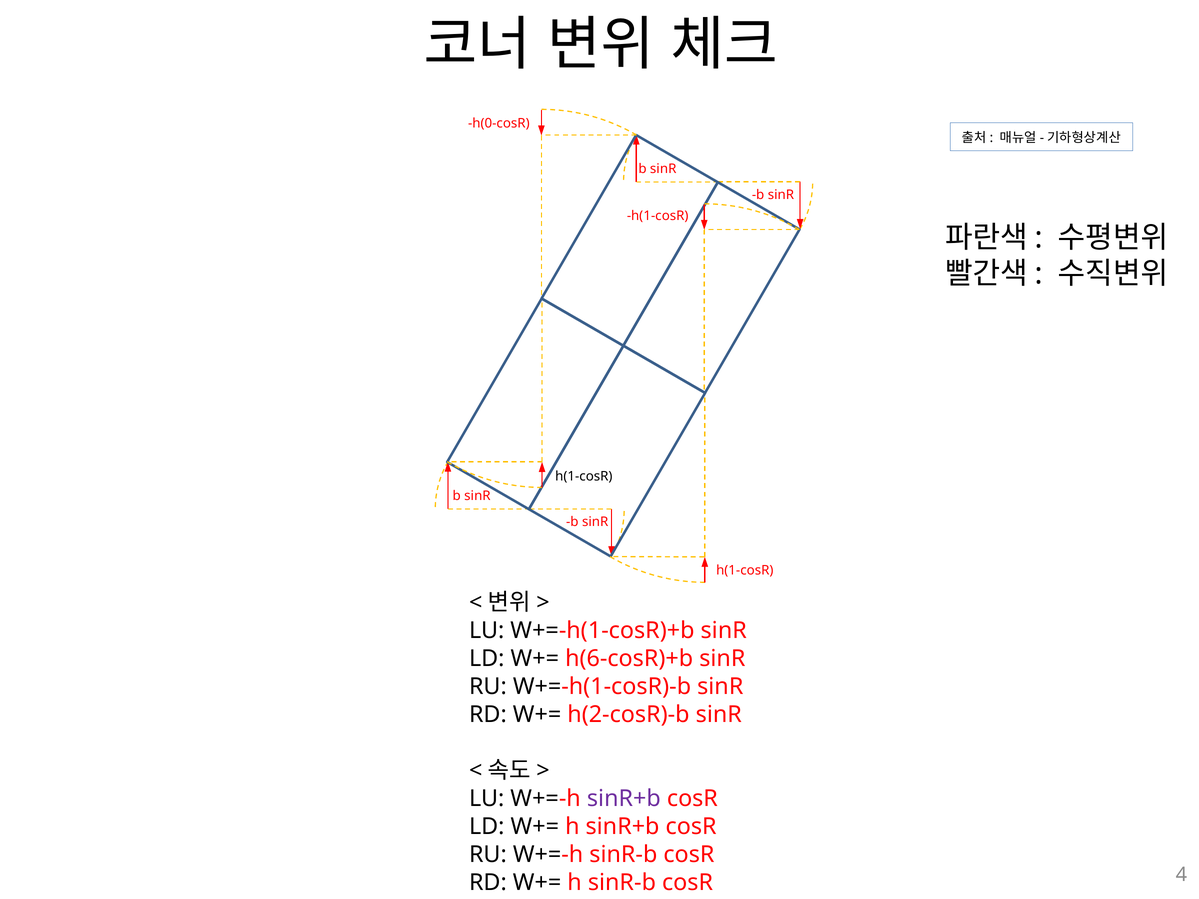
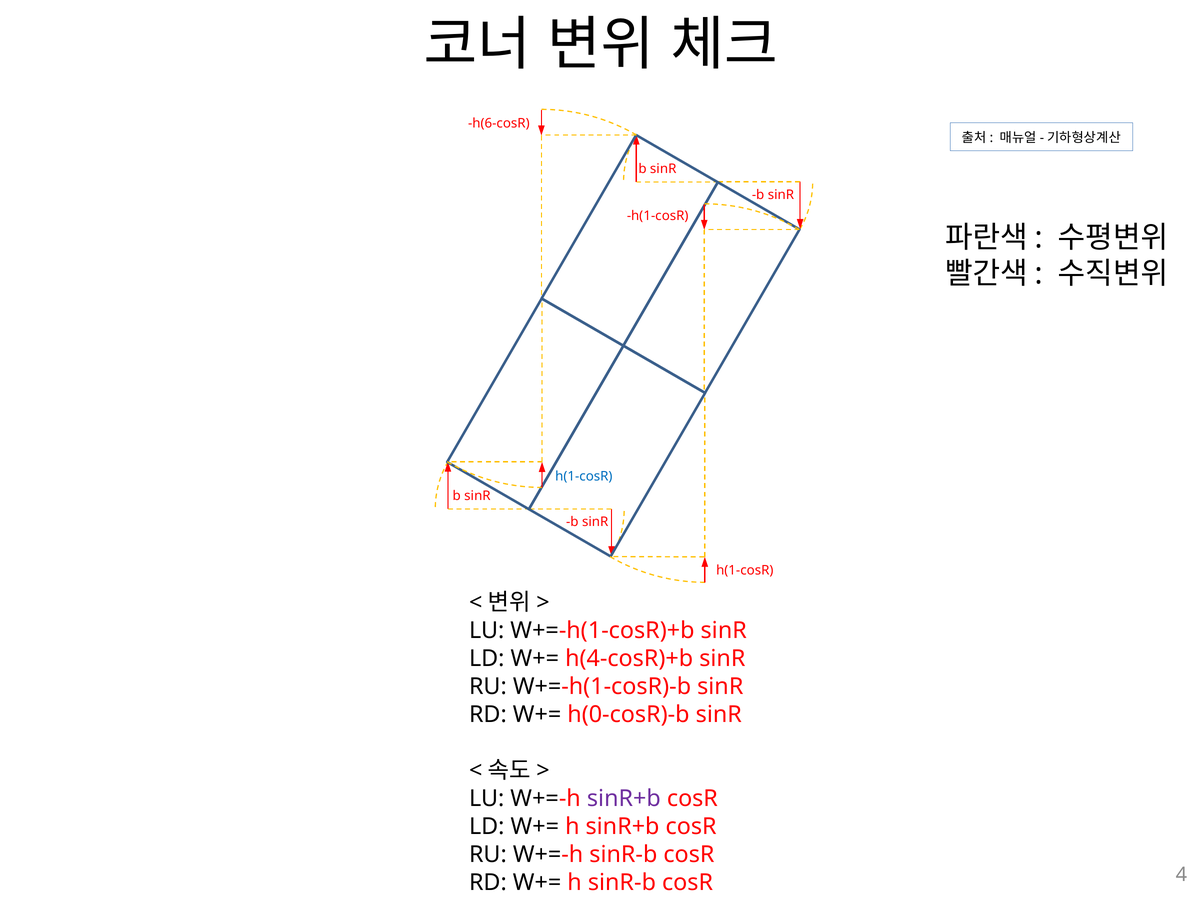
h(0-cosR: h(0-cosR -> h(6-cosR
h(1-cosR at (584, 476) colour: black -> blue
h(6-cosR)+b: h(6-cosR)+b -> h(4-cosR)+b
h(2-cosR)-b: h(2-cosR)-b -> h(0-cosR)-b
